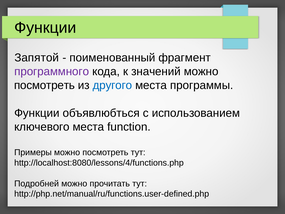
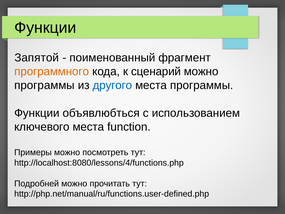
программного colour: purple -> orange
значений: значений -> сценарий
посмотреть at (44, 85): посмотреть -> программы
